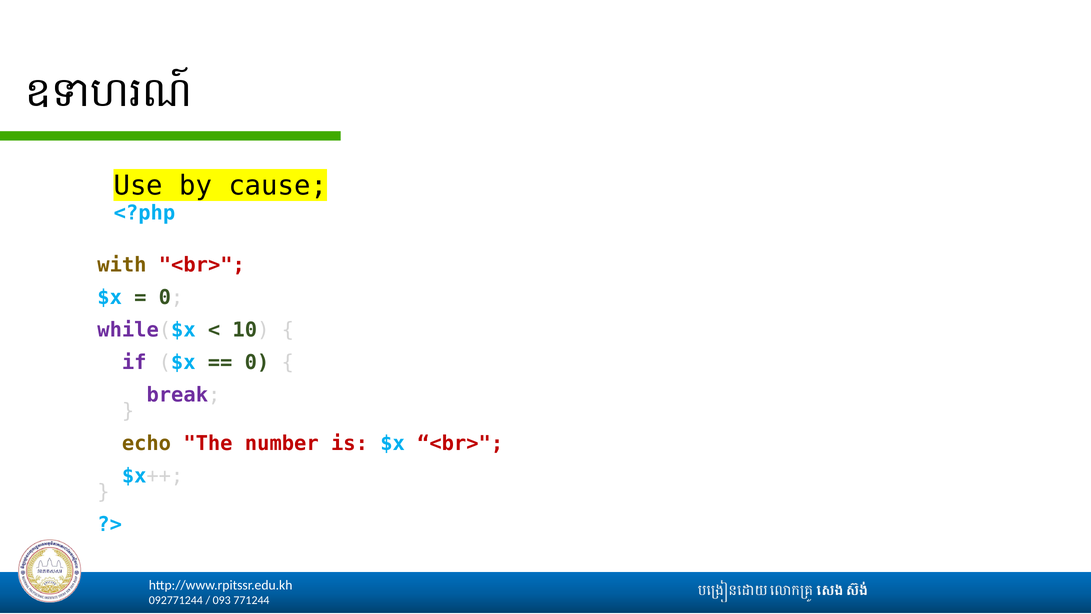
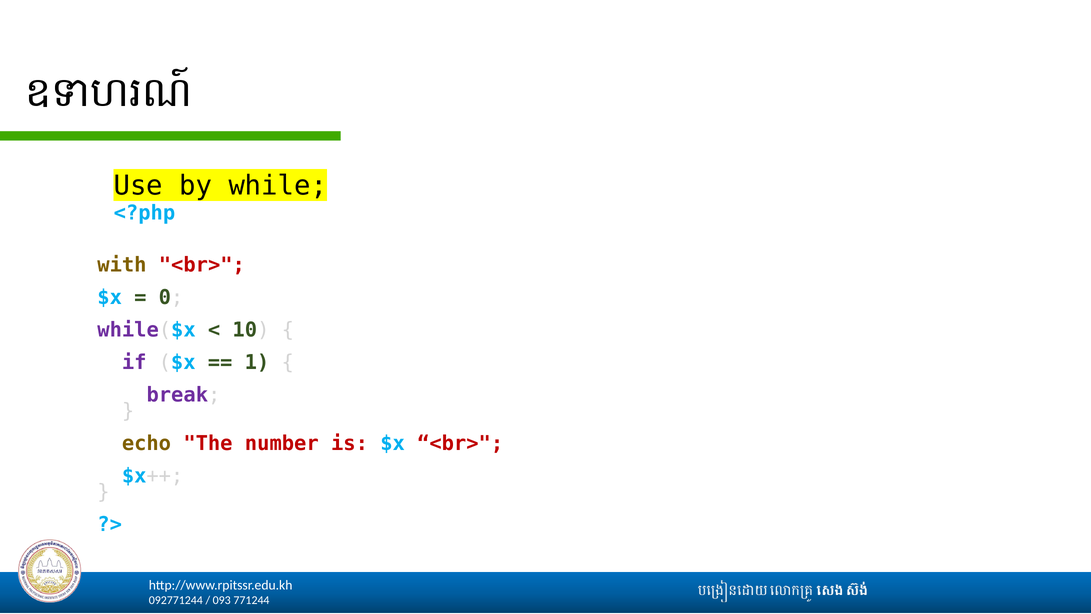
cause: cause -> while
0 at (257, 362): 0 -> 1
